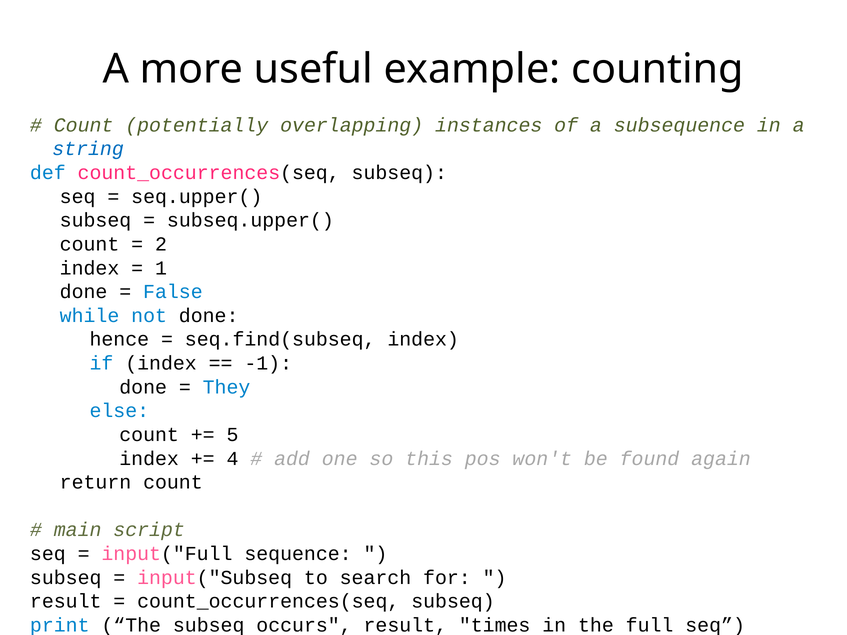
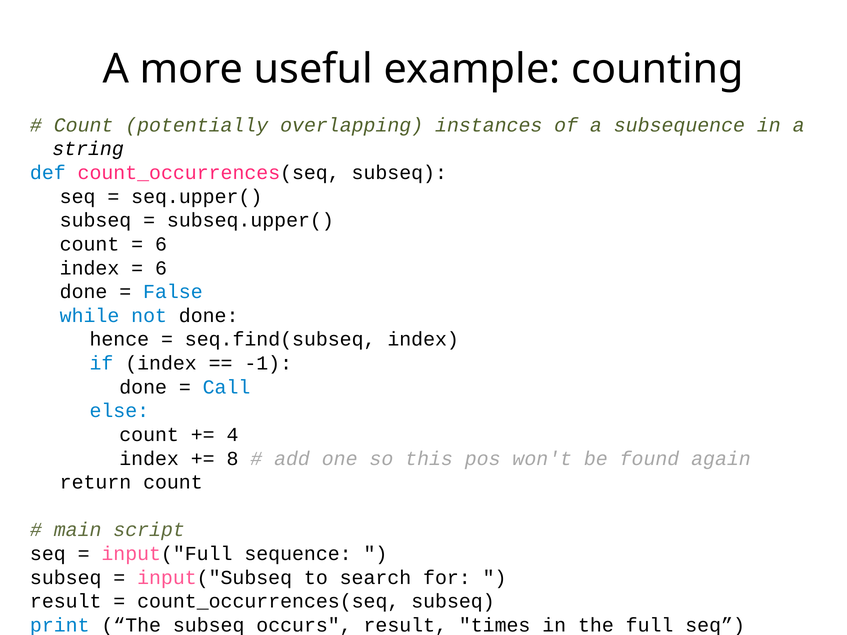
string colour: blue -> black
2 at (161, 244): 2 -> 6
1 at (161, 268): 1 -> 6
They: They -> Call
5: 5 -> 4
4: 4 -> 8
